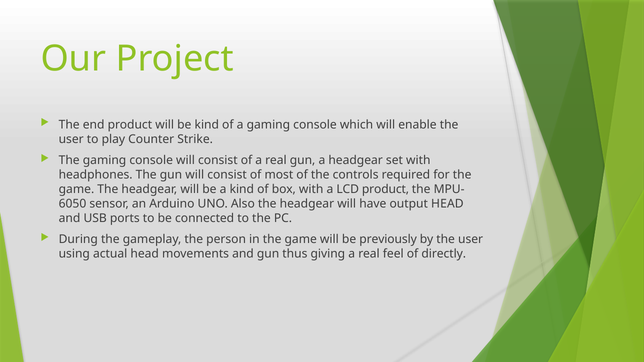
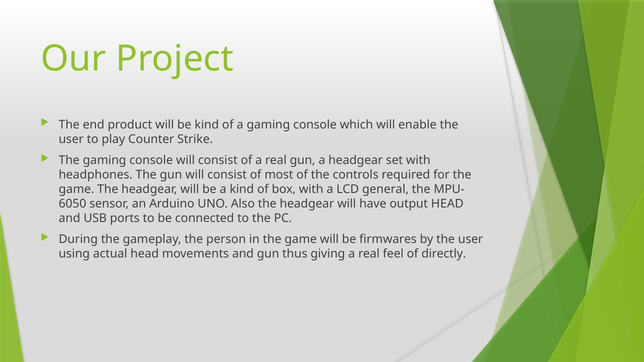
LCD product: product -> general
previously: previously -> firmwares
